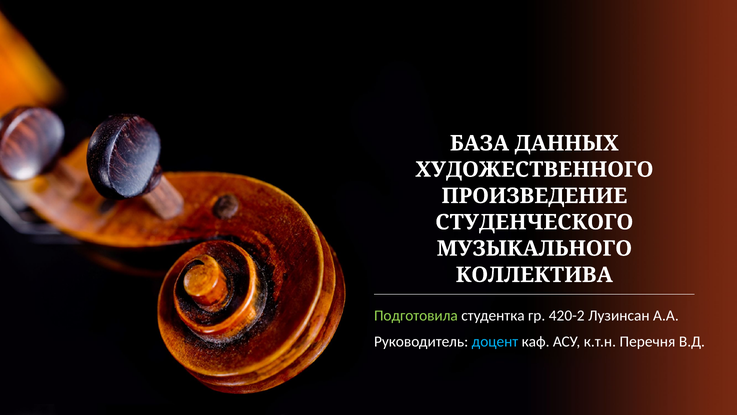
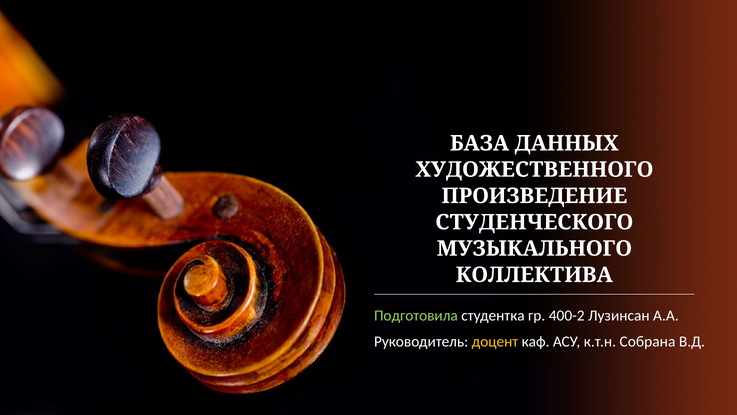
420-2: 420-2 -> 400-2
доцент colour: light blue -> yellow
Перечня: Перечня -> Собрана
